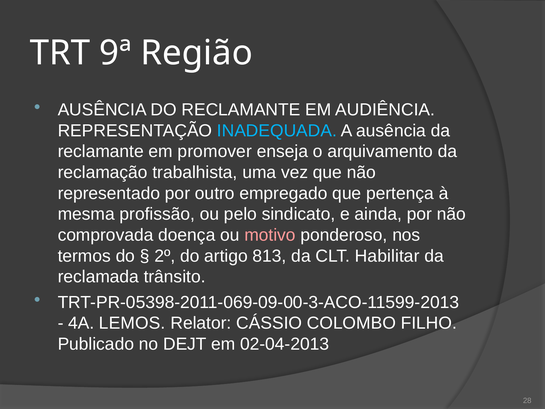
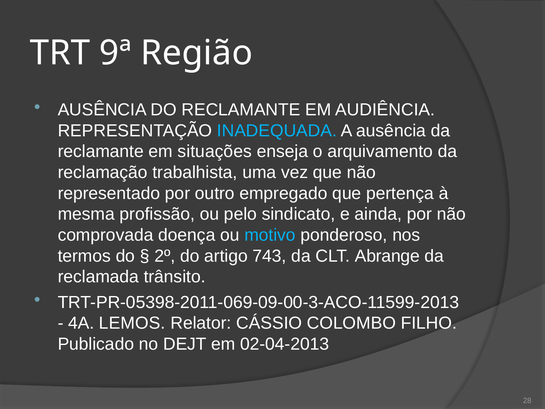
promover: promover -> situações
motivo colour: pink -> light blue
813: 813 -> 743
Habilitar: Habilitar -> Abrange
